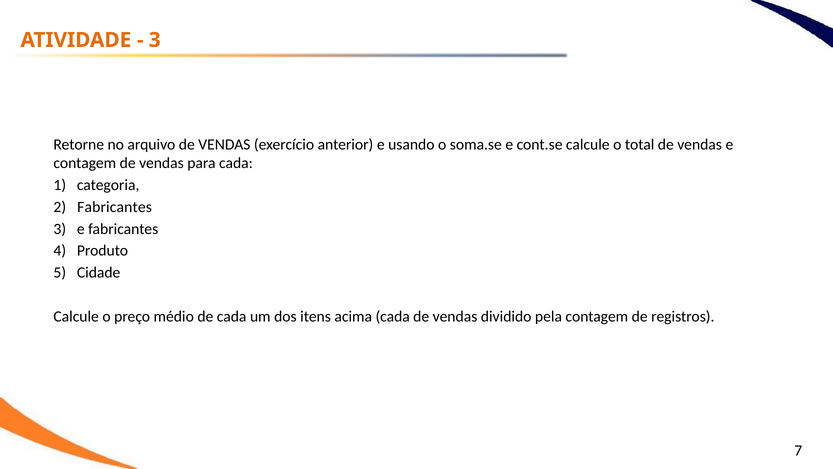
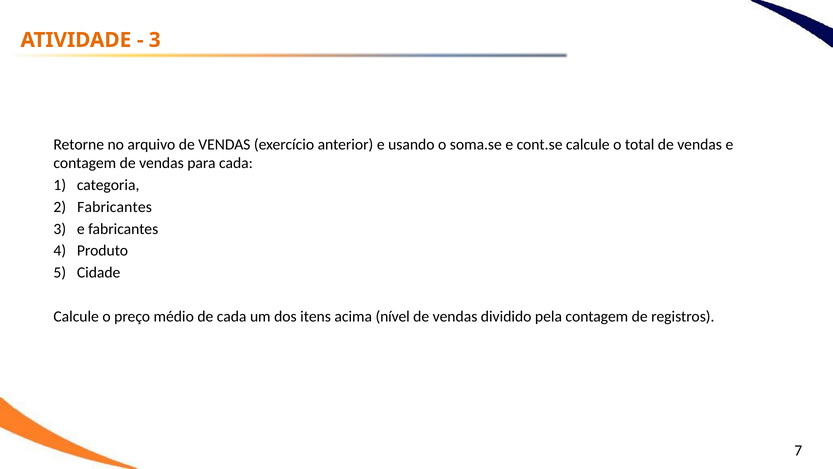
acima cada: cada -> nível
